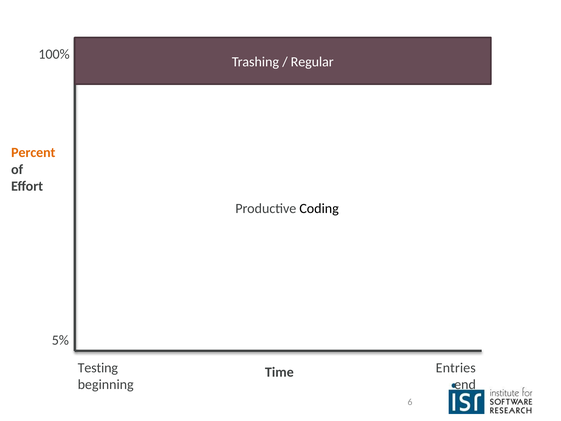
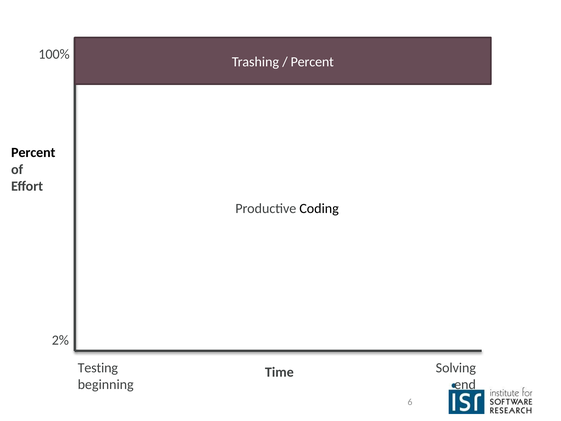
Regular at (312, 62): Regular -> Percent
Percent at (33, 152) colour: orange -> black
5%: 5% -> 2%
Entries: Entries -> Solving
